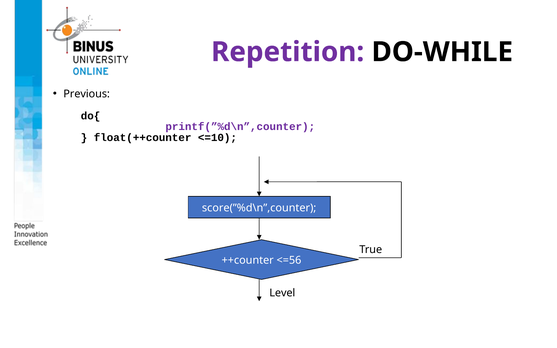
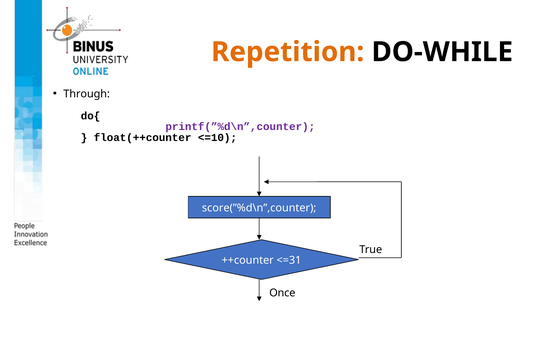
Repetition colour: purple -> orange
Previous: Previous -> Through
<=56: <=56 -> <=31
Level: Level -> Once
